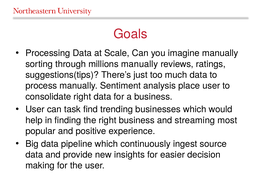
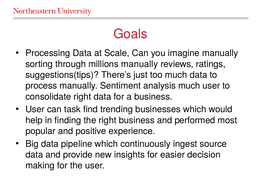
analysis place: place -> much
streaming: streaming -> performed
